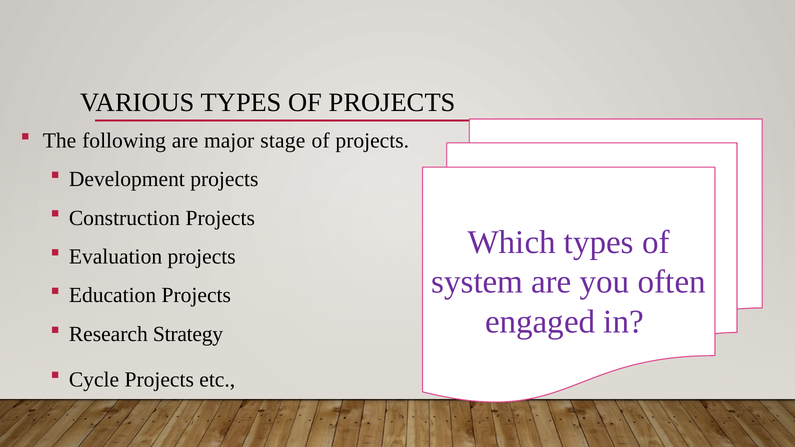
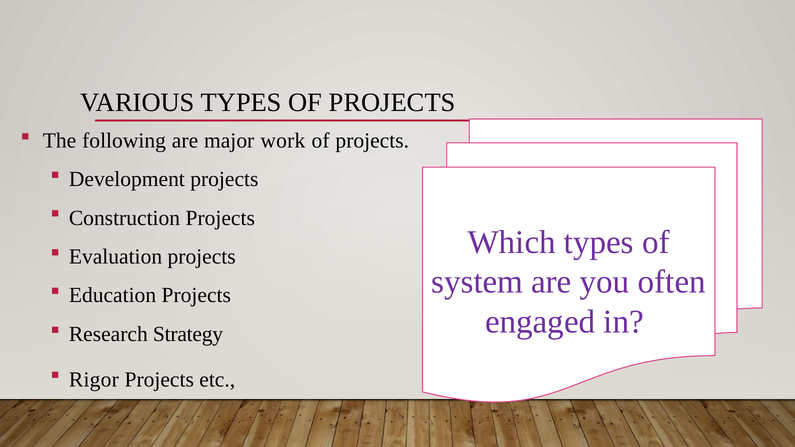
stage: stage -> work
Cycle: Cycle -> Rigor
